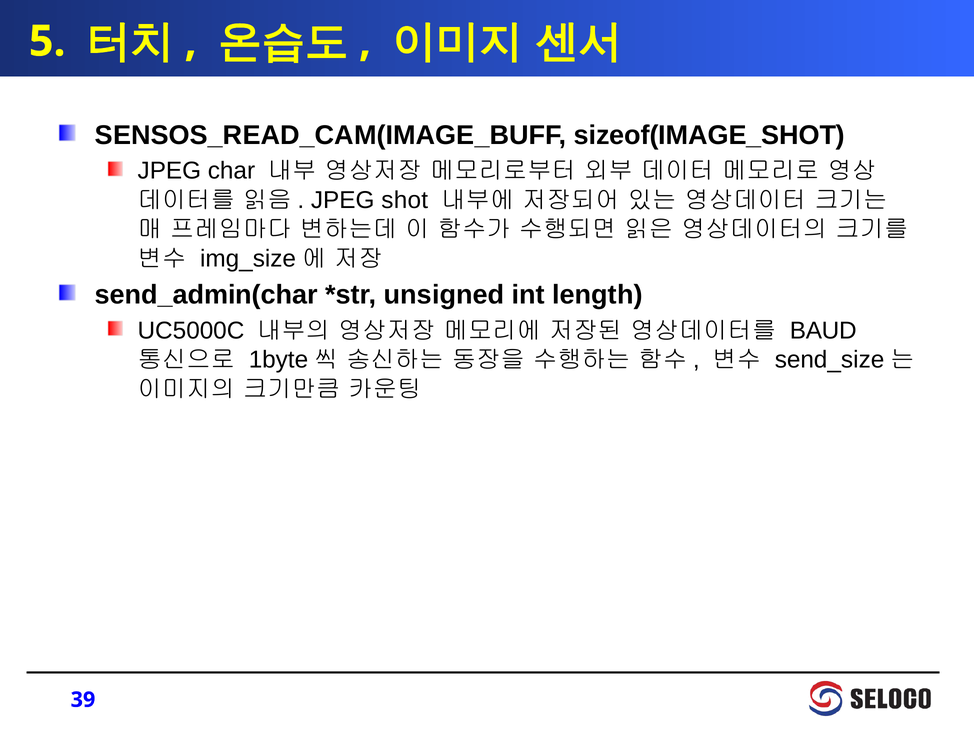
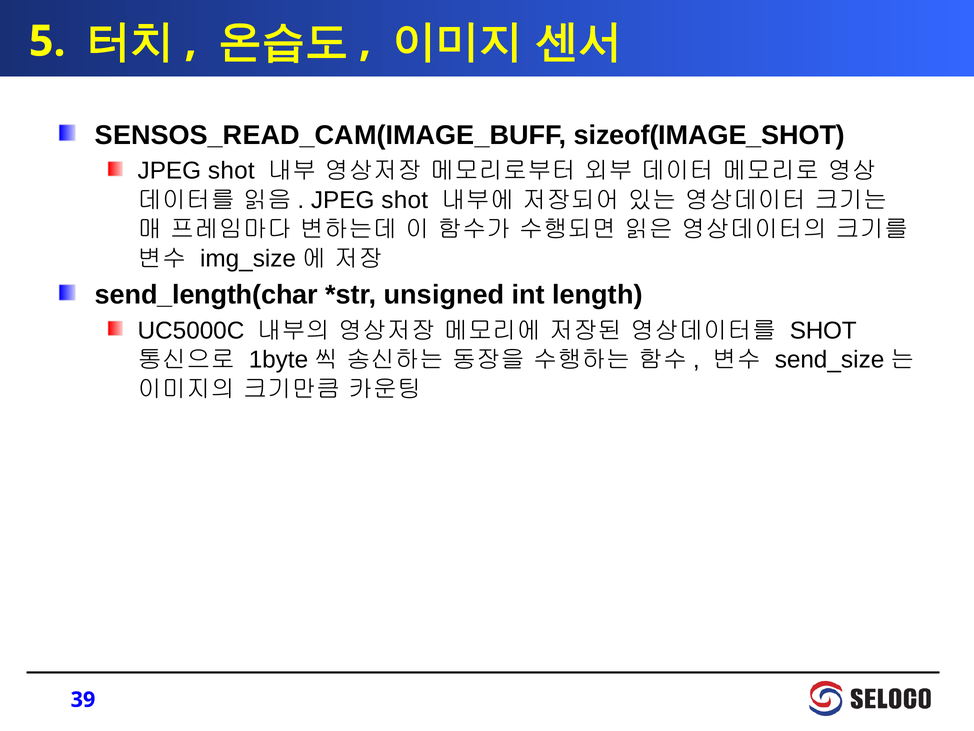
char at (231, 171): char -> shot
send_admin(char: send_admin(char -> send_length(char
BAUD at (823, 330): BAUD -> SHOT
